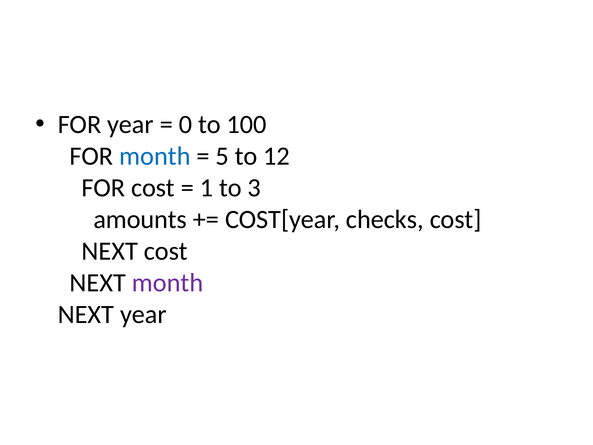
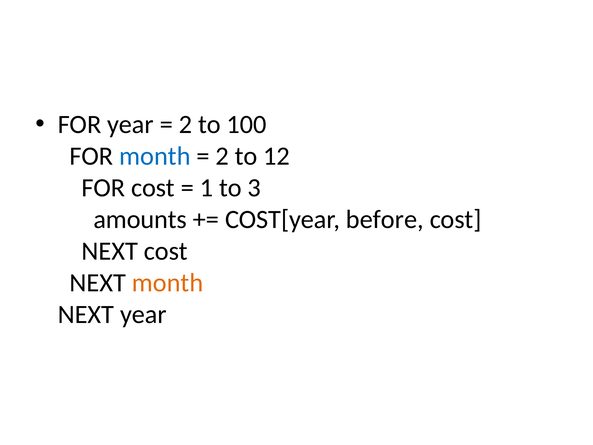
0 at (186, 124): 0 -> 2
5 at (222, 156): 5 -> 2
checks: checks -> before
month at (168, 283) colour: purple -> orange
